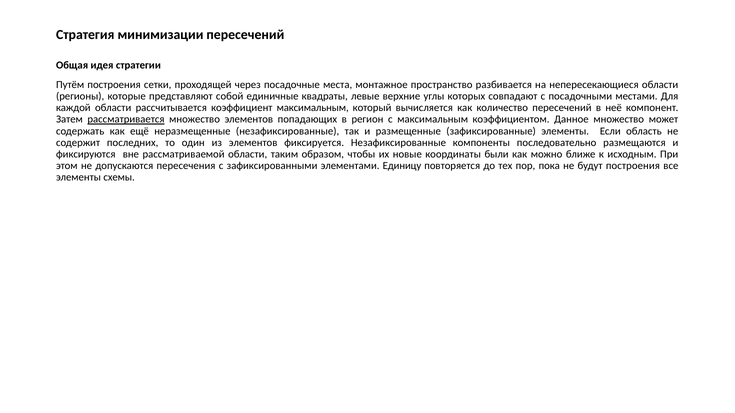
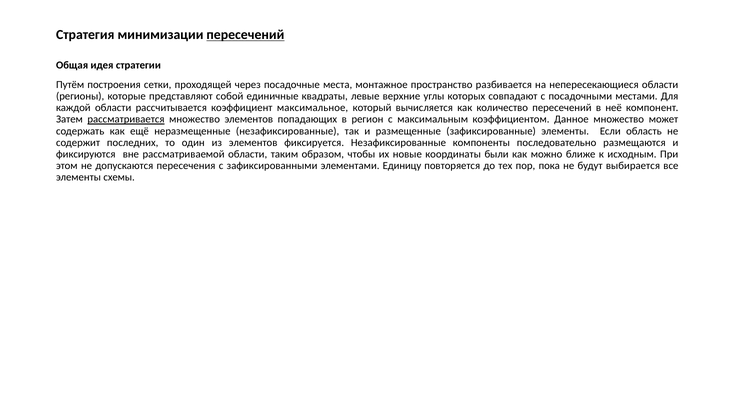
пересечений at (245, 35) underline: none -> present
коэффициент максимальным: максимальным -> максимальное
будут построения: построения -> выбирается
